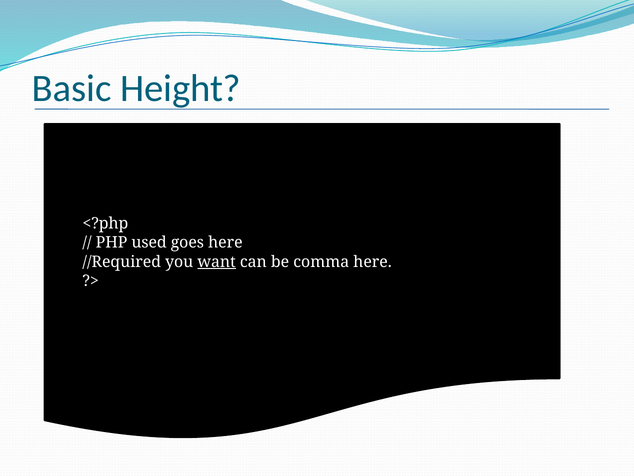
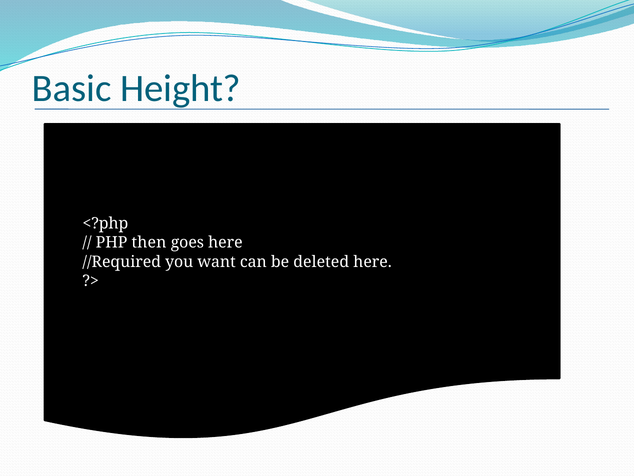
used: used -> then
want underline: present -> none
comma: comma -> deleted
